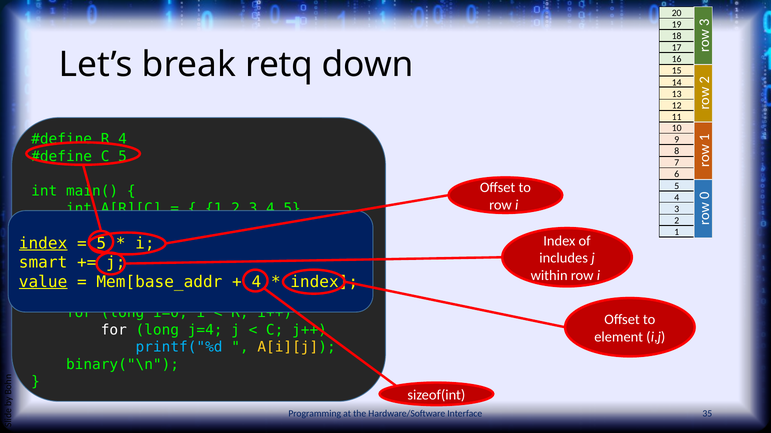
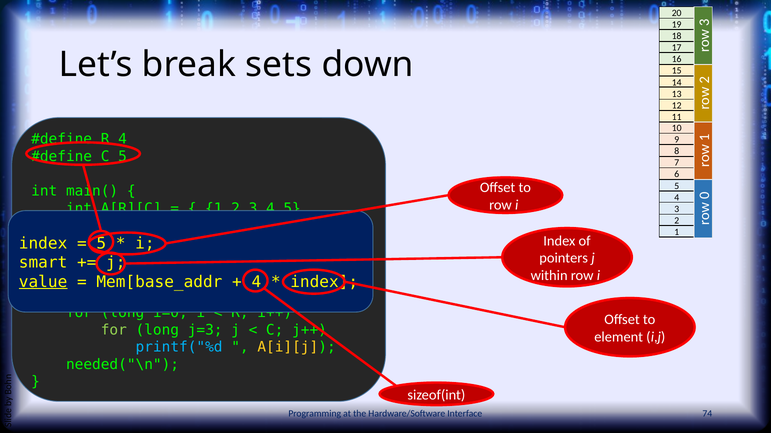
retq: retq -> sets
index at (43, 244) underline: present -> none
includes: includes -> pointers
for at (114, 330) colour: white -> light green
j=4: j=4 -> j=3
binary("\n: binary("\n -> needed("\n
35: 35 -> 74
